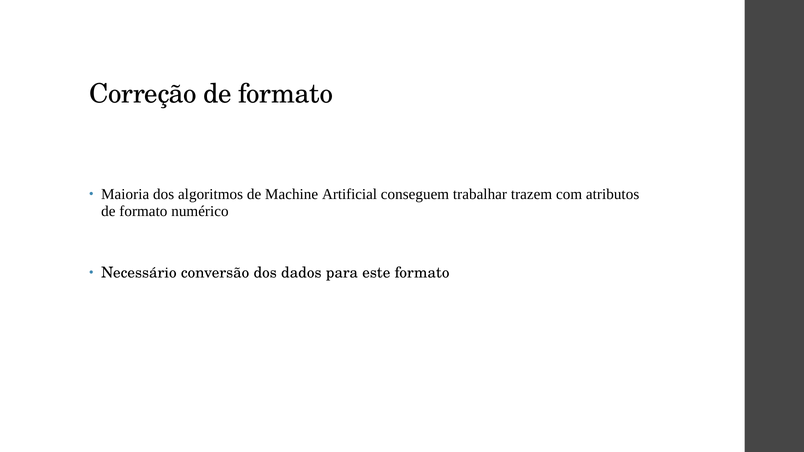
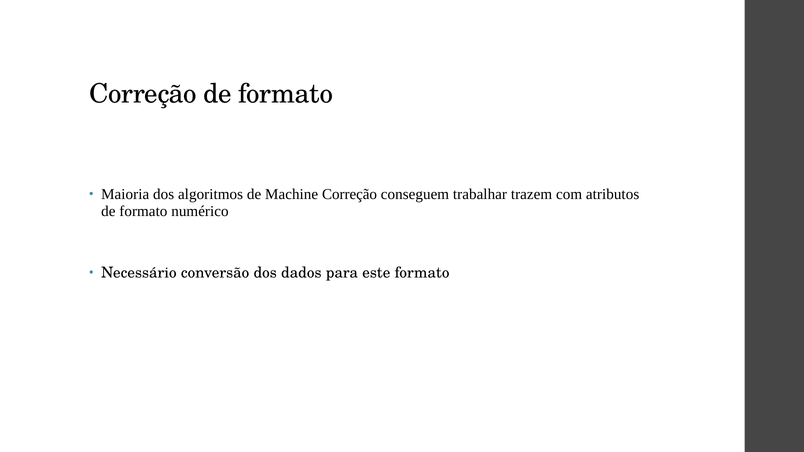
Machine Artificial: Artificial -> Correção
